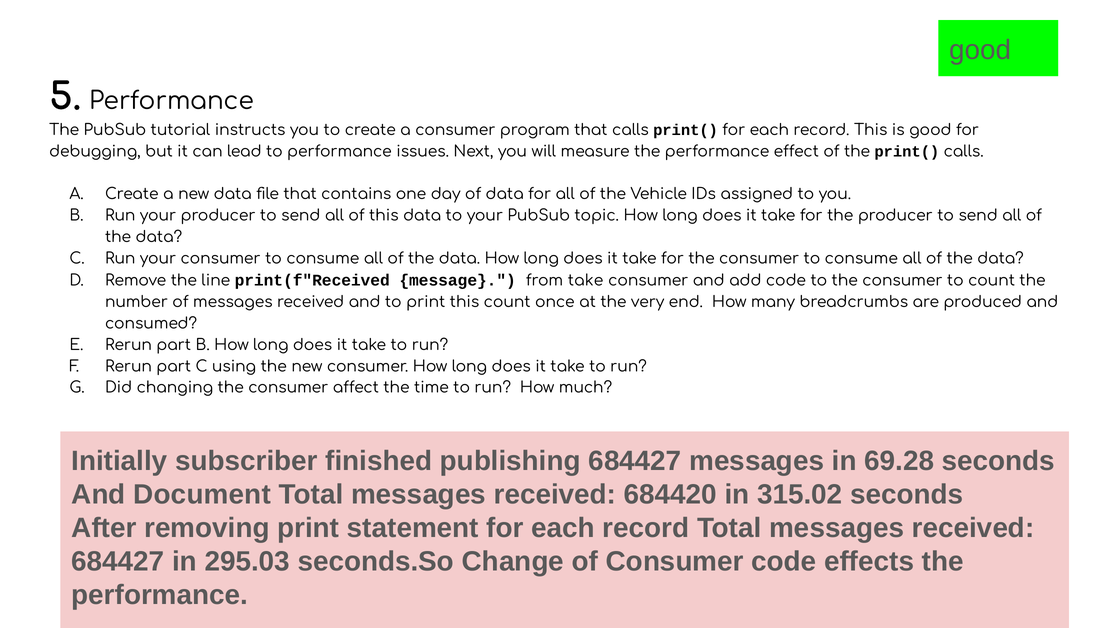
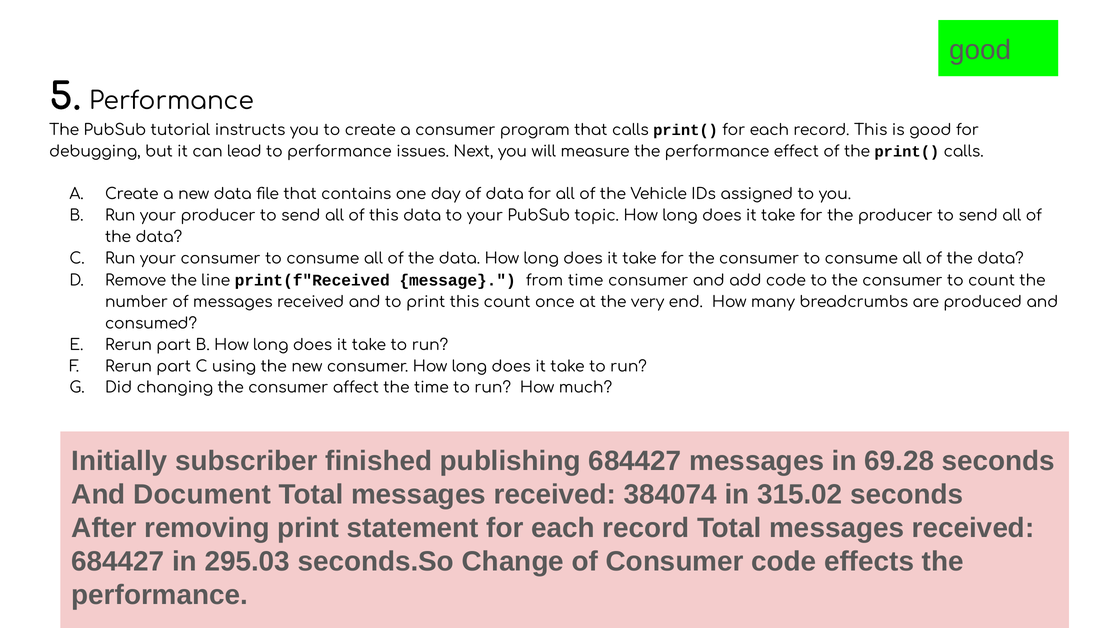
from take: take -> time
684420: 684420 -> 384074
